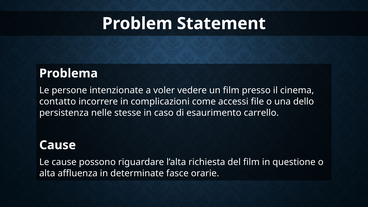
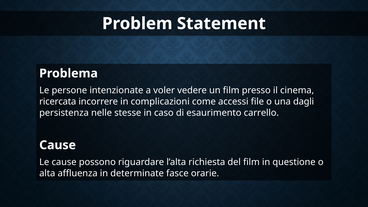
contatto: contatto -> ricercata
dello: dello -> dagli
